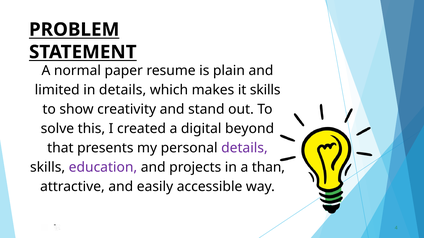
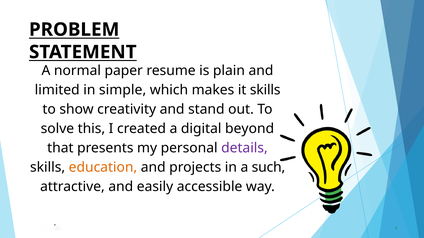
in details: details -> simple
education colour: purple -> orange
than: than -> such
